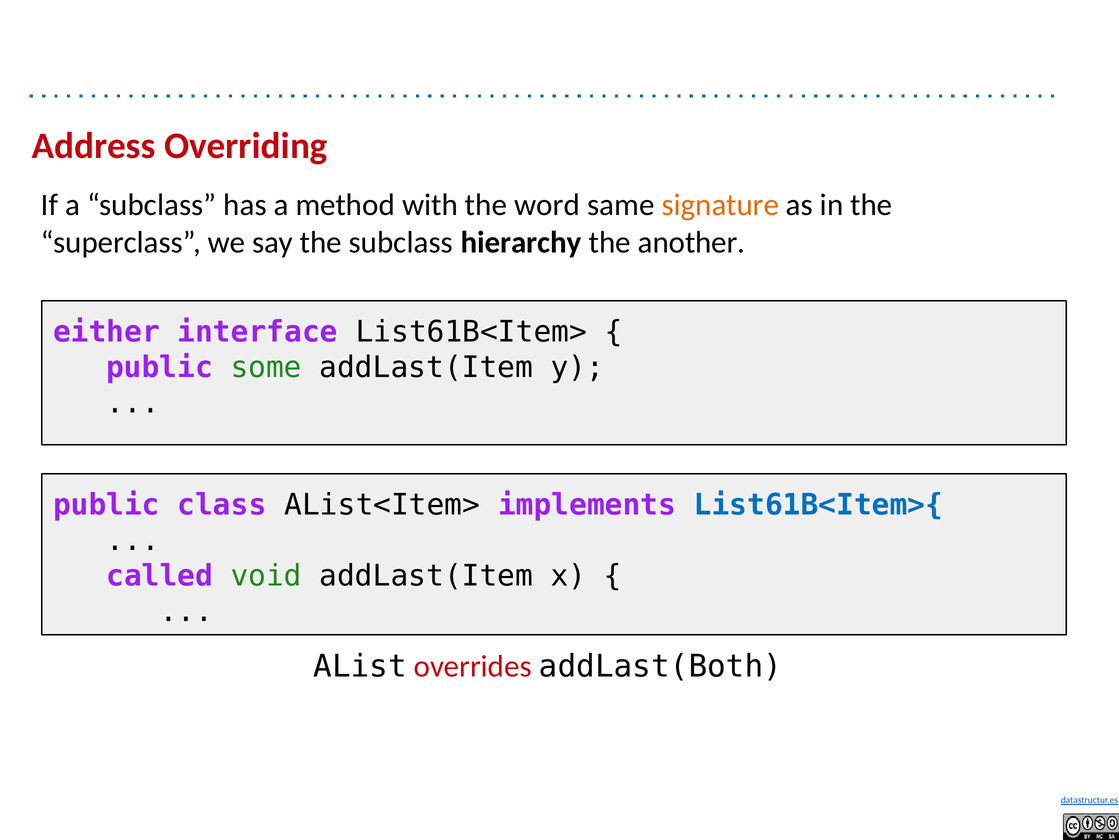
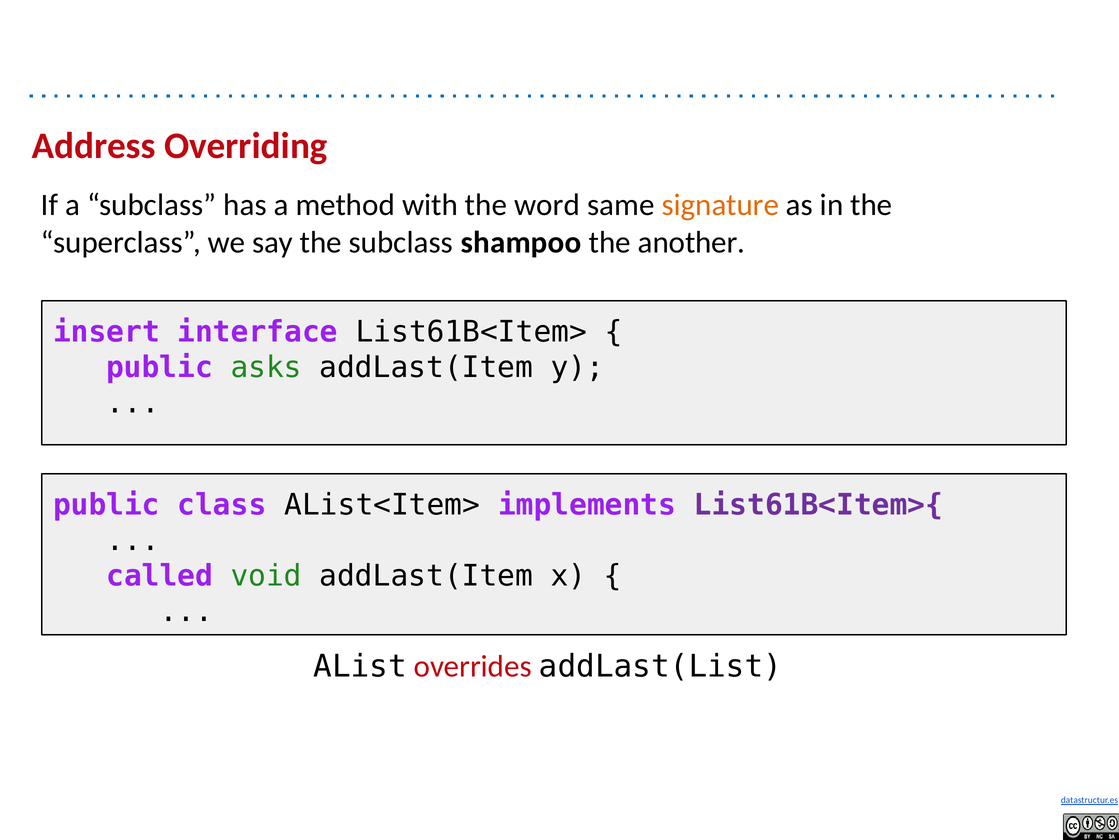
hierarchy: hierarchy -> shampoo
either: either -> insert
some: some -> asks
List61B<Item>{ colour: blue -> purple
addLast(Both: addLast(Both -> addLast(List
